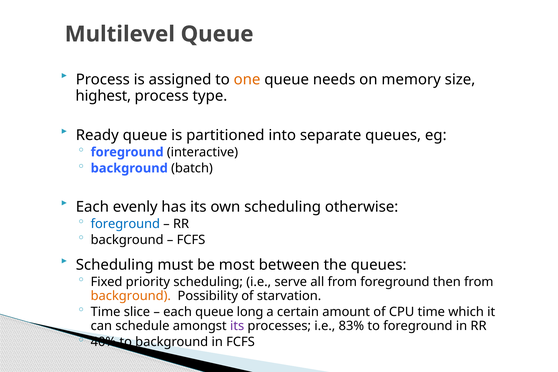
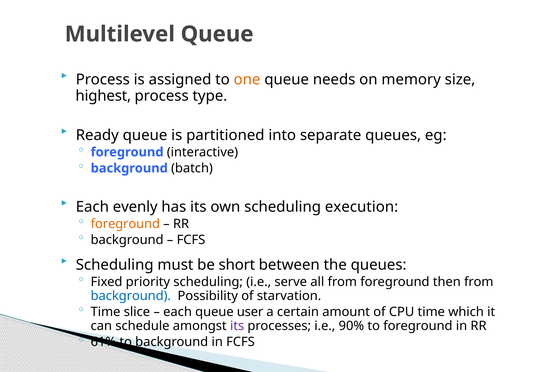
otherwise: otherwise -> execution
foreground at (125, 224) colour: blue -> orange
most: most -> short
background at (131, 296) colour: orange -> blue
long: long -> user
83%: 83% -> 90%
40%: 40% -> 61%
